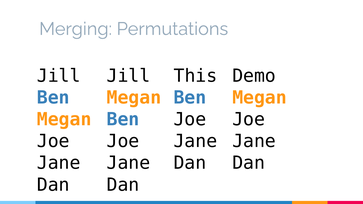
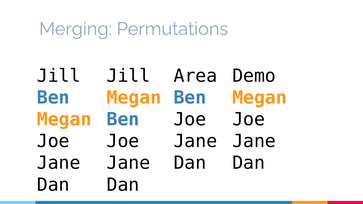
This: This -> Area
